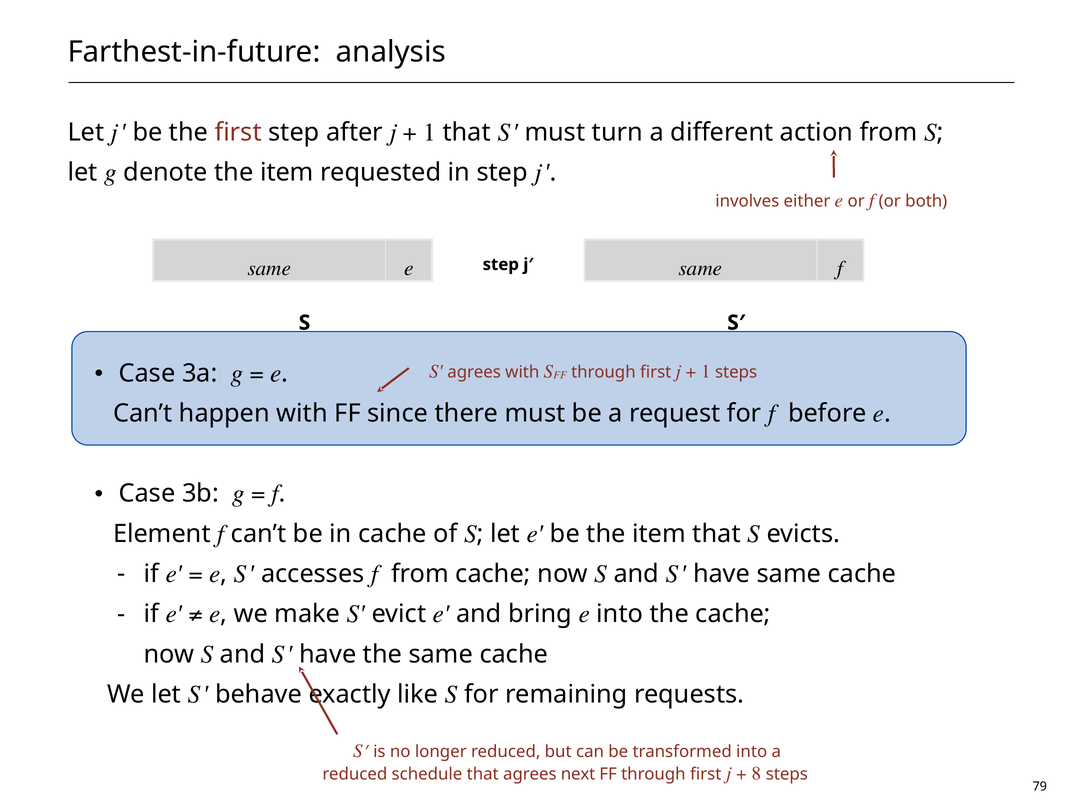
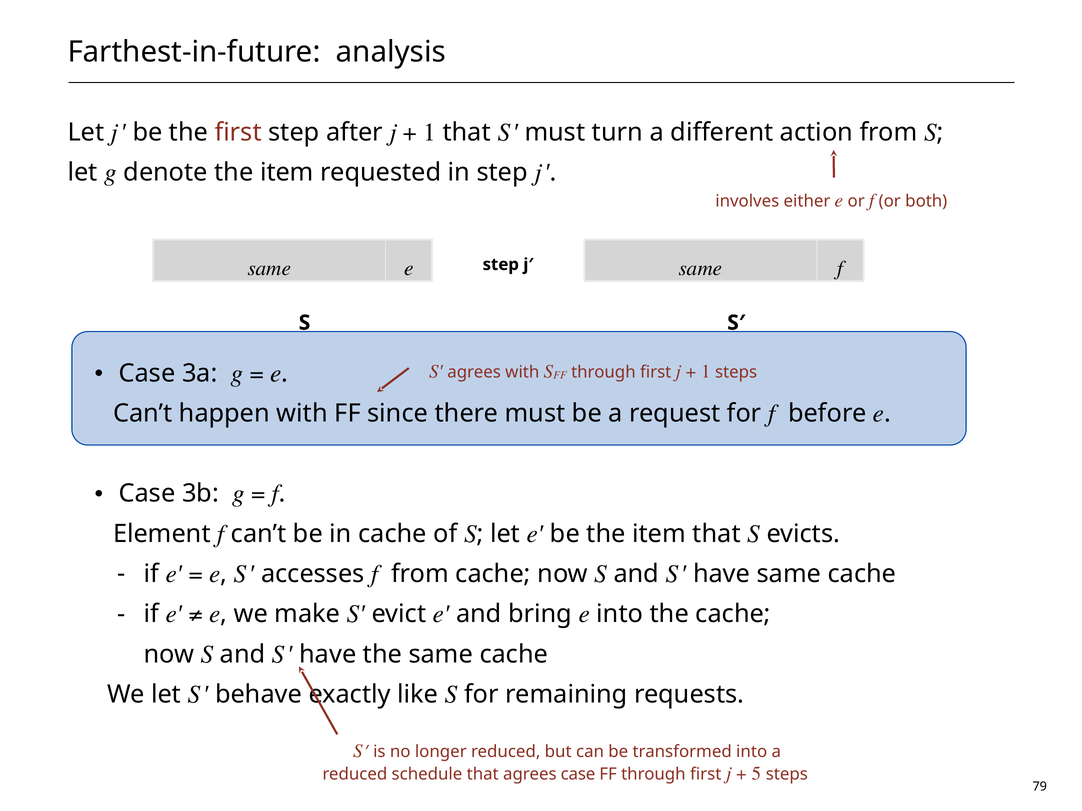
agrees next: next -> case
8: 8 -> 5
